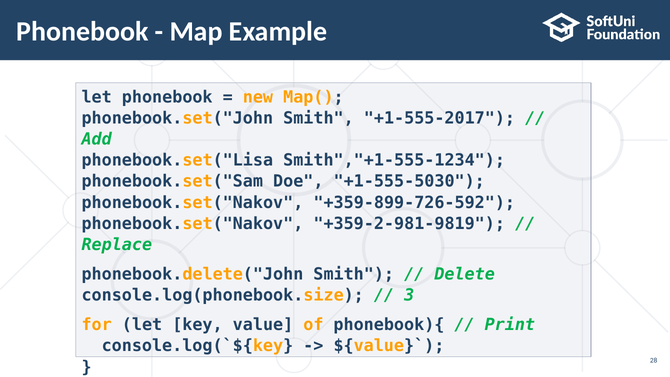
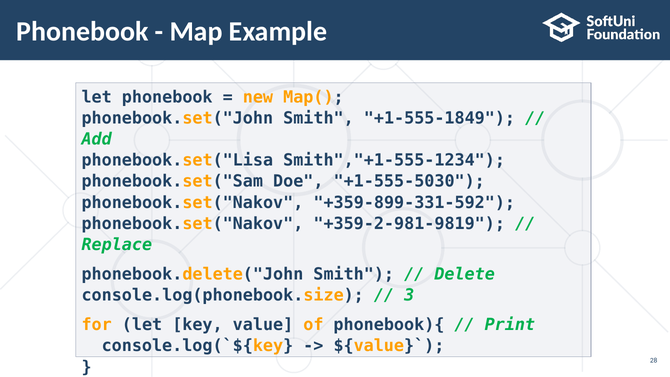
+1-555-2017: +1-555-2017 -> +1-555-1849
+359-899-726-592: +359-899-726-592 -> +359-899-331-592
